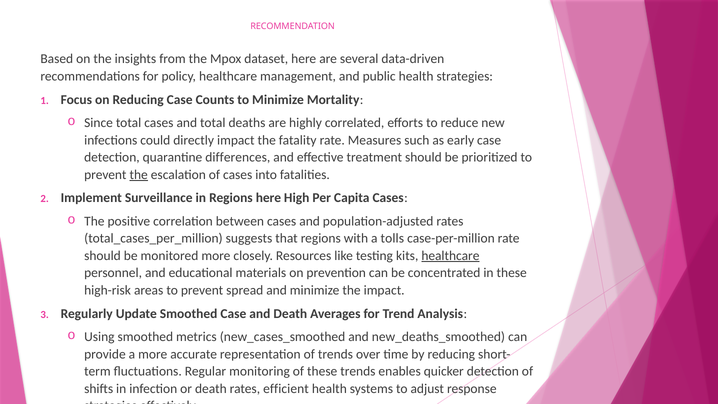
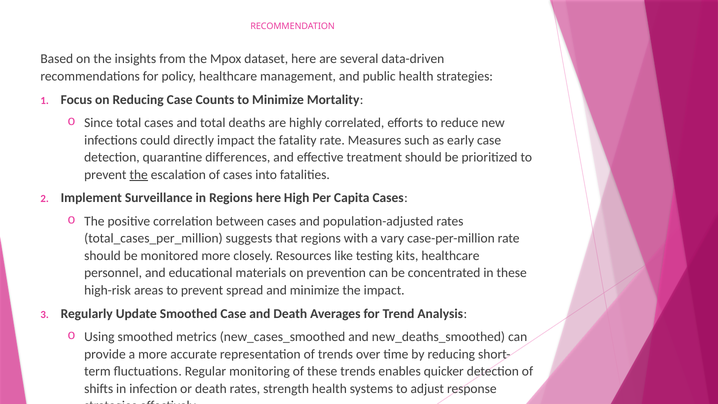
tolls: tolls -> vary
healthcare at (450, 256) underline: present -> none
rates efficient: efficient -> strength
